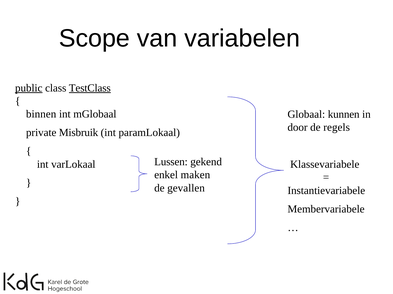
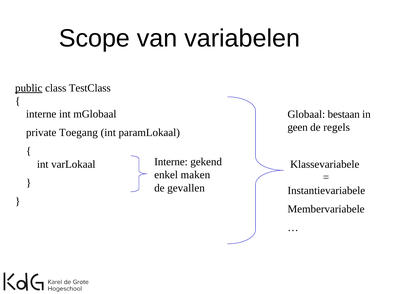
TestClass underline: present -> none
binnen at (41, 114): binnen -> interne
kunnen: kunnen -> bestaan
door: door -> geen
Misbruik: Misbruik -> Toegang
Lussen at (171, 162): Lussen -> Interne
